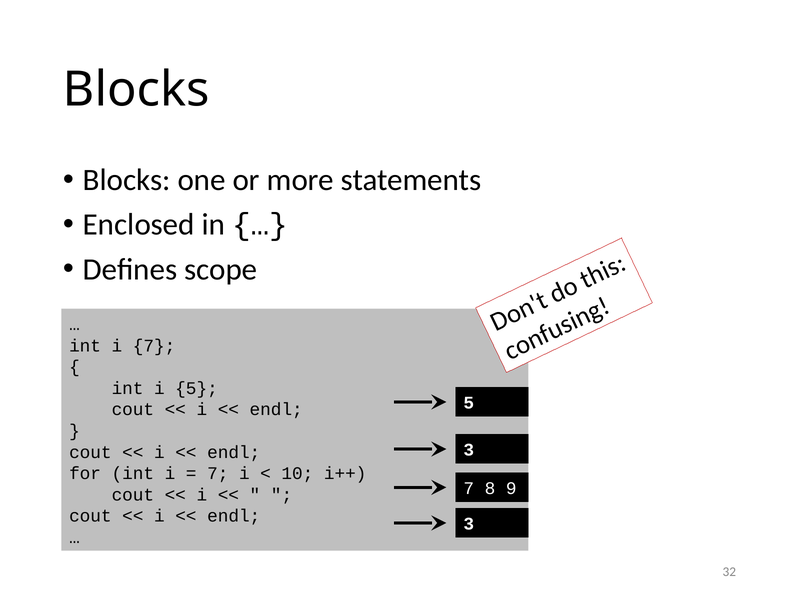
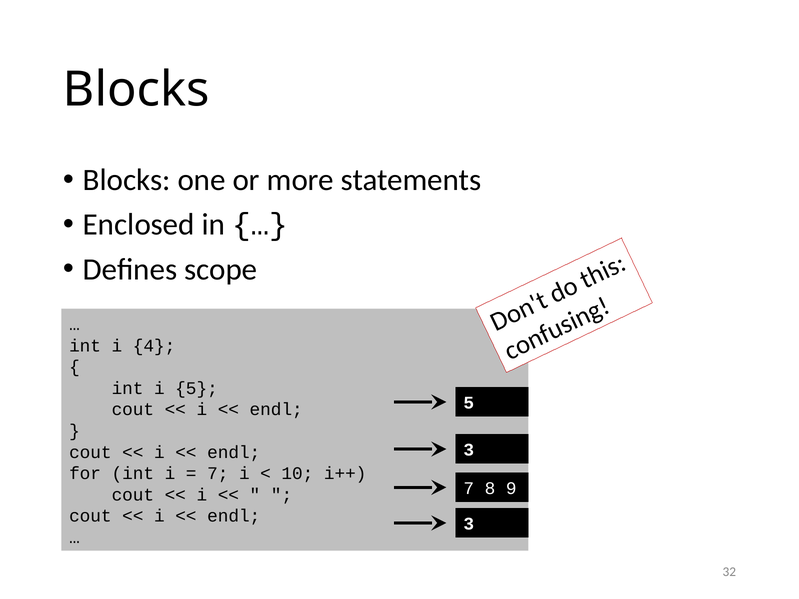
i 7: 7 -> 4
